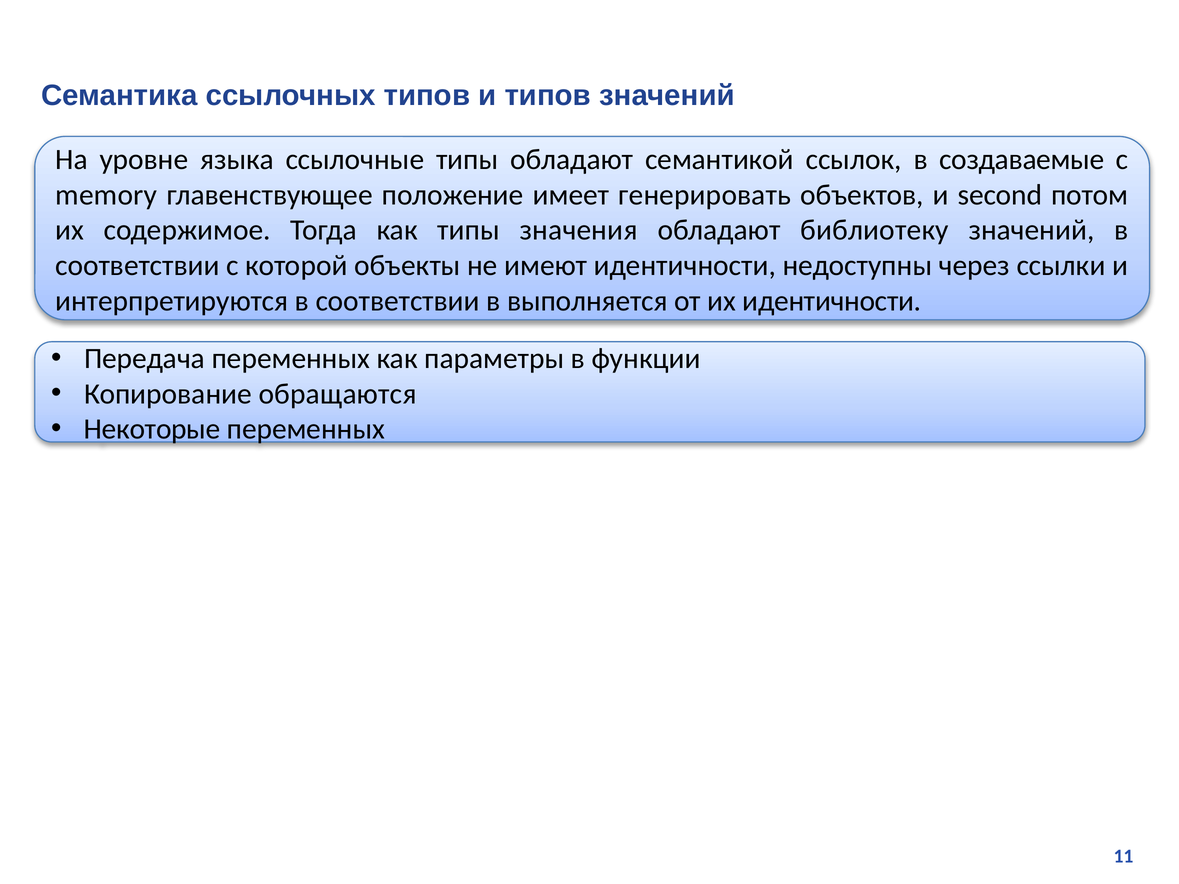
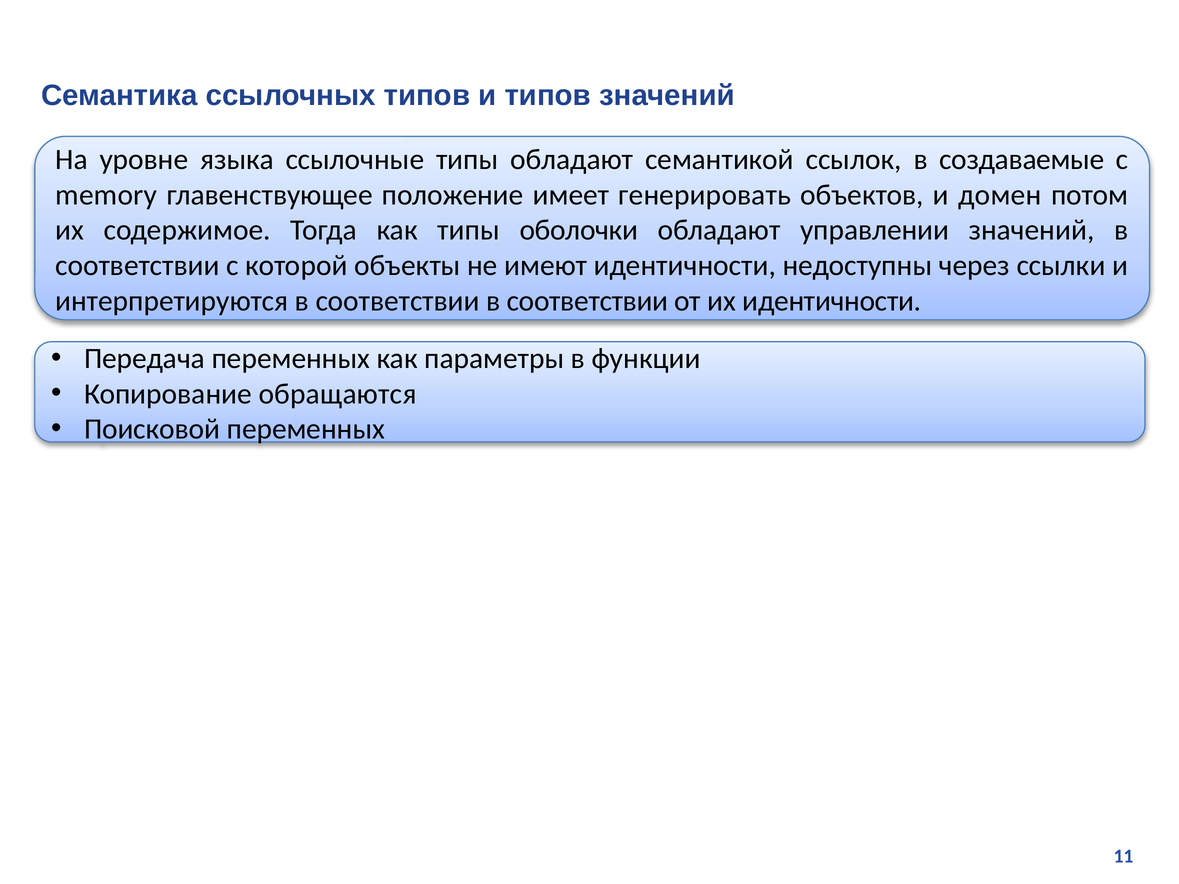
second: second -> домен
значения: значения -> оболочки
библиотеку: библиотеку -> управлении
соответствии в выполняется: выполняется -> соответствии
Некоторые: Некоторые -> Поисковой
